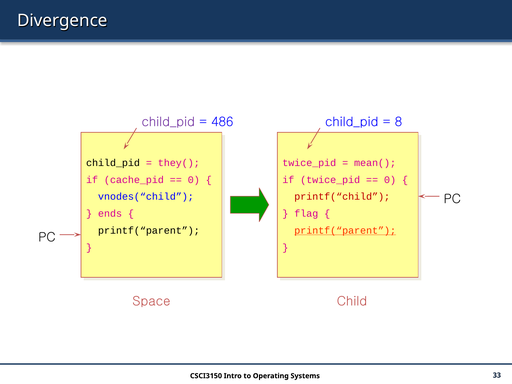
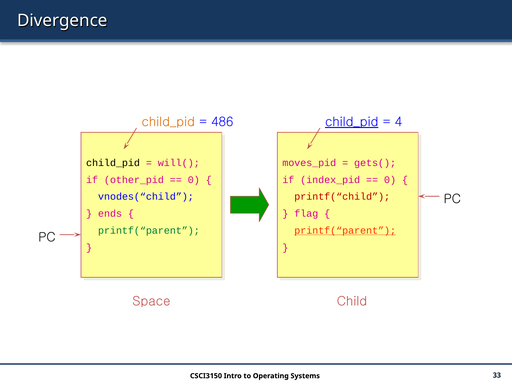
child_pid at (168, 122) colour: purple -> orange
child_pid at (352, 122) underline: none -> present
8: 8 -> 4
they(: they( -> will(
twice_pid at (309, 163): twice_pid -> moves_pid
mean(: mean( -> gets(
cache_pid: cache_pid -> other_pid
if twice_pid: twice_pid -> index_pid
printf(“parent at (149, 231) colour: black -> green
